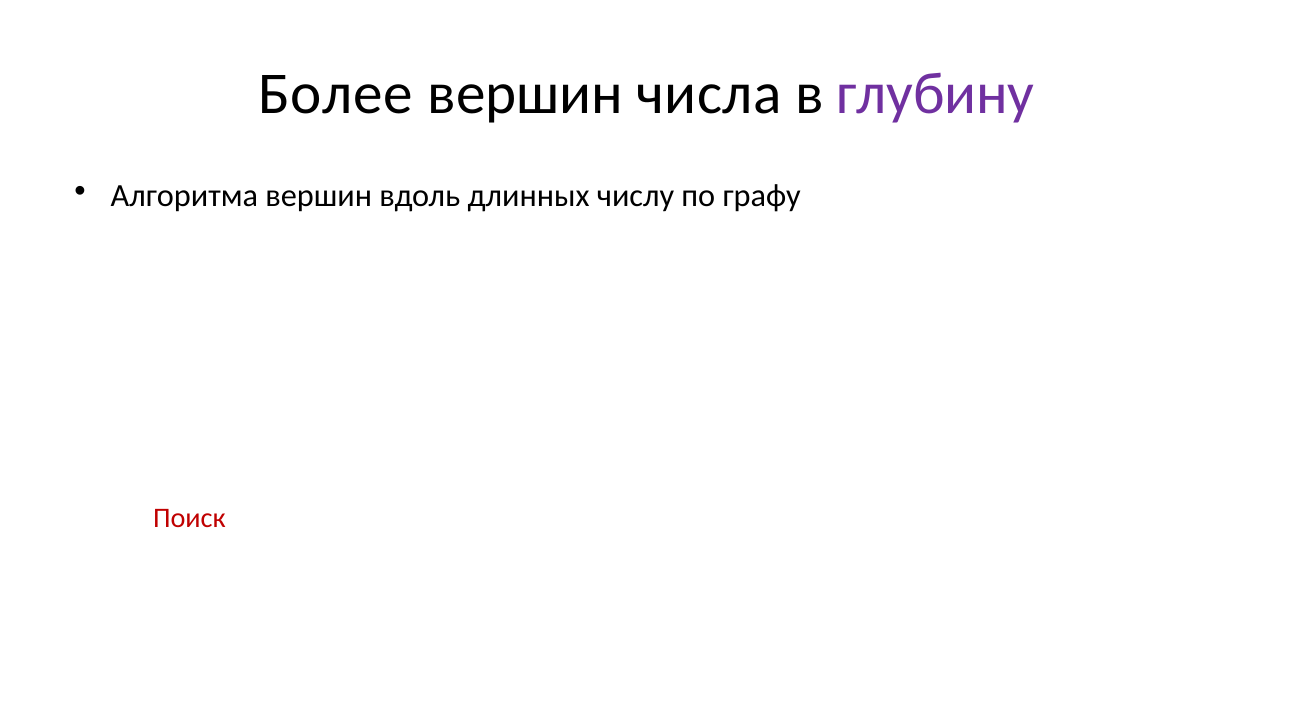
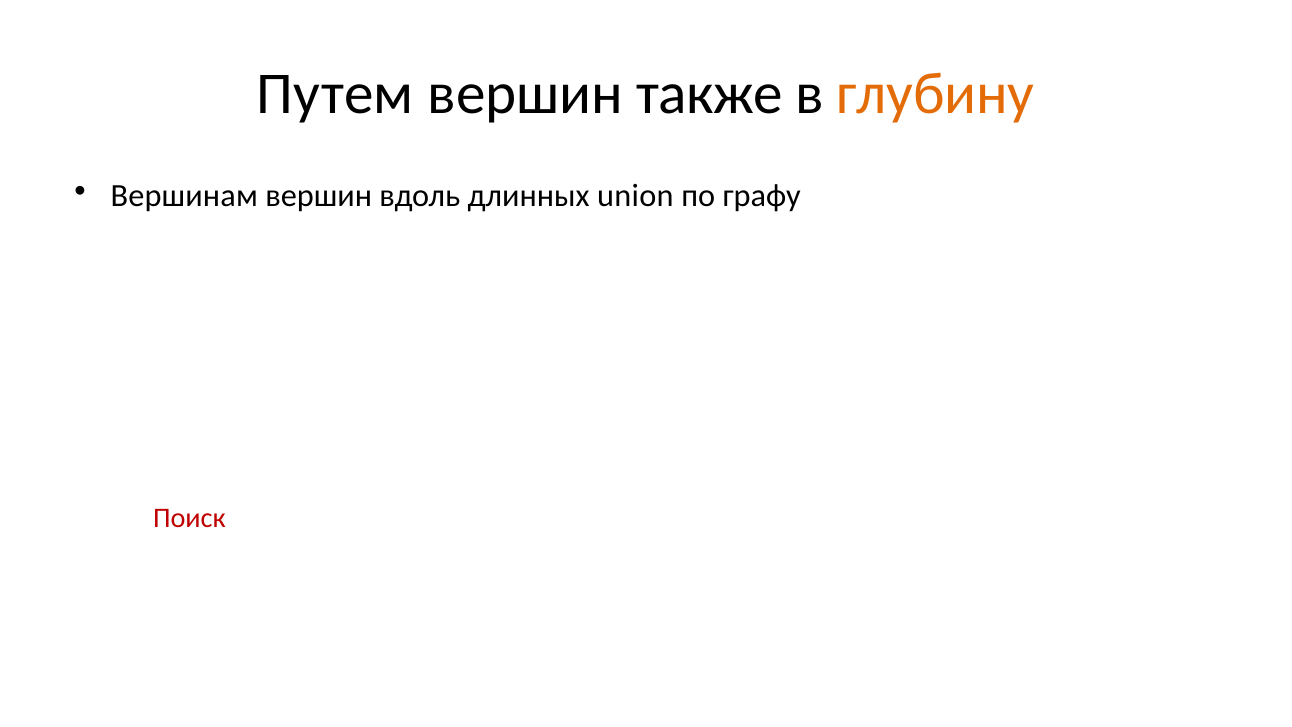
Более at (335, 94): Более -> Путем
числа: числа -> также
глубину at (936, 94) colour: purple -> orange
Алгоритма: Алгоритма -> Вершинам
числу: числу -> union
